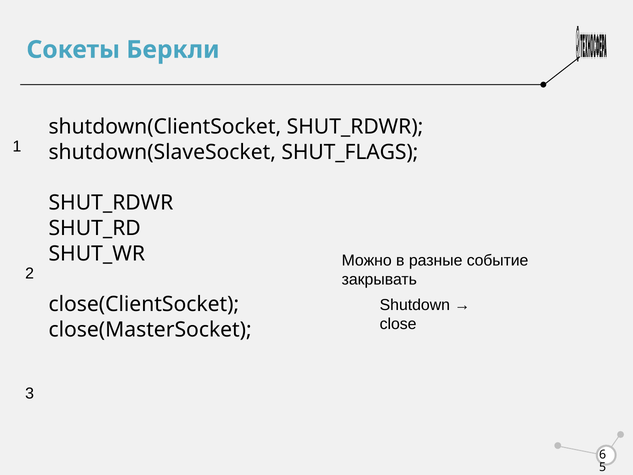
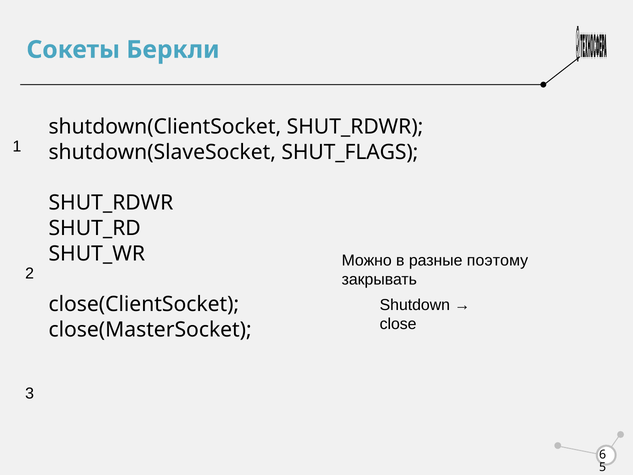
событие: событие -> поэтому
